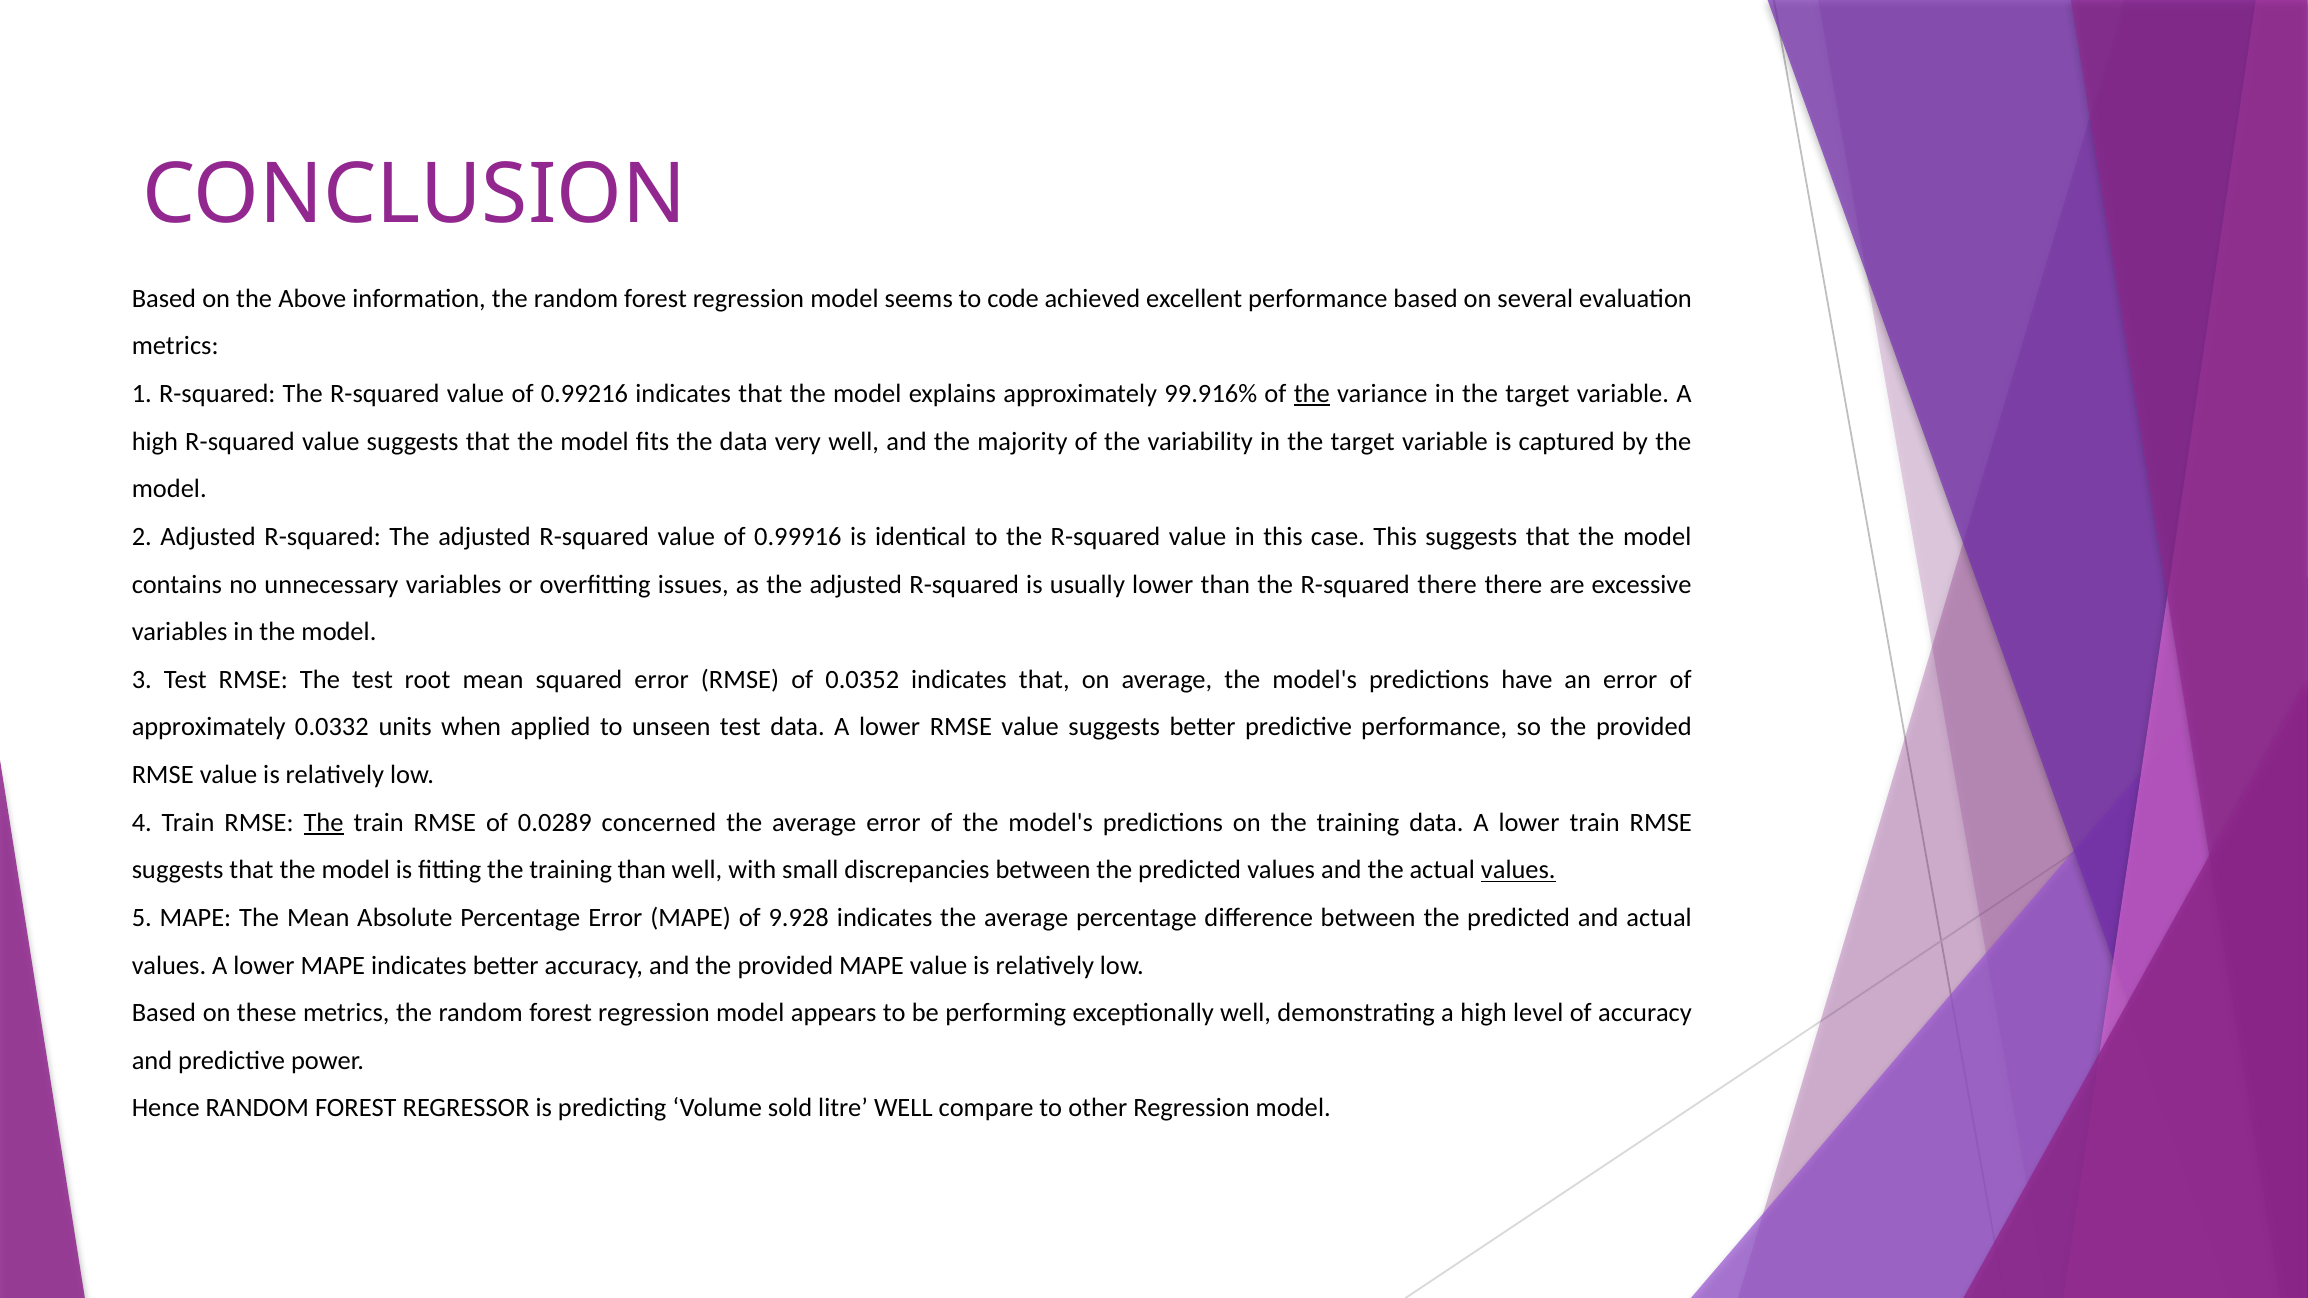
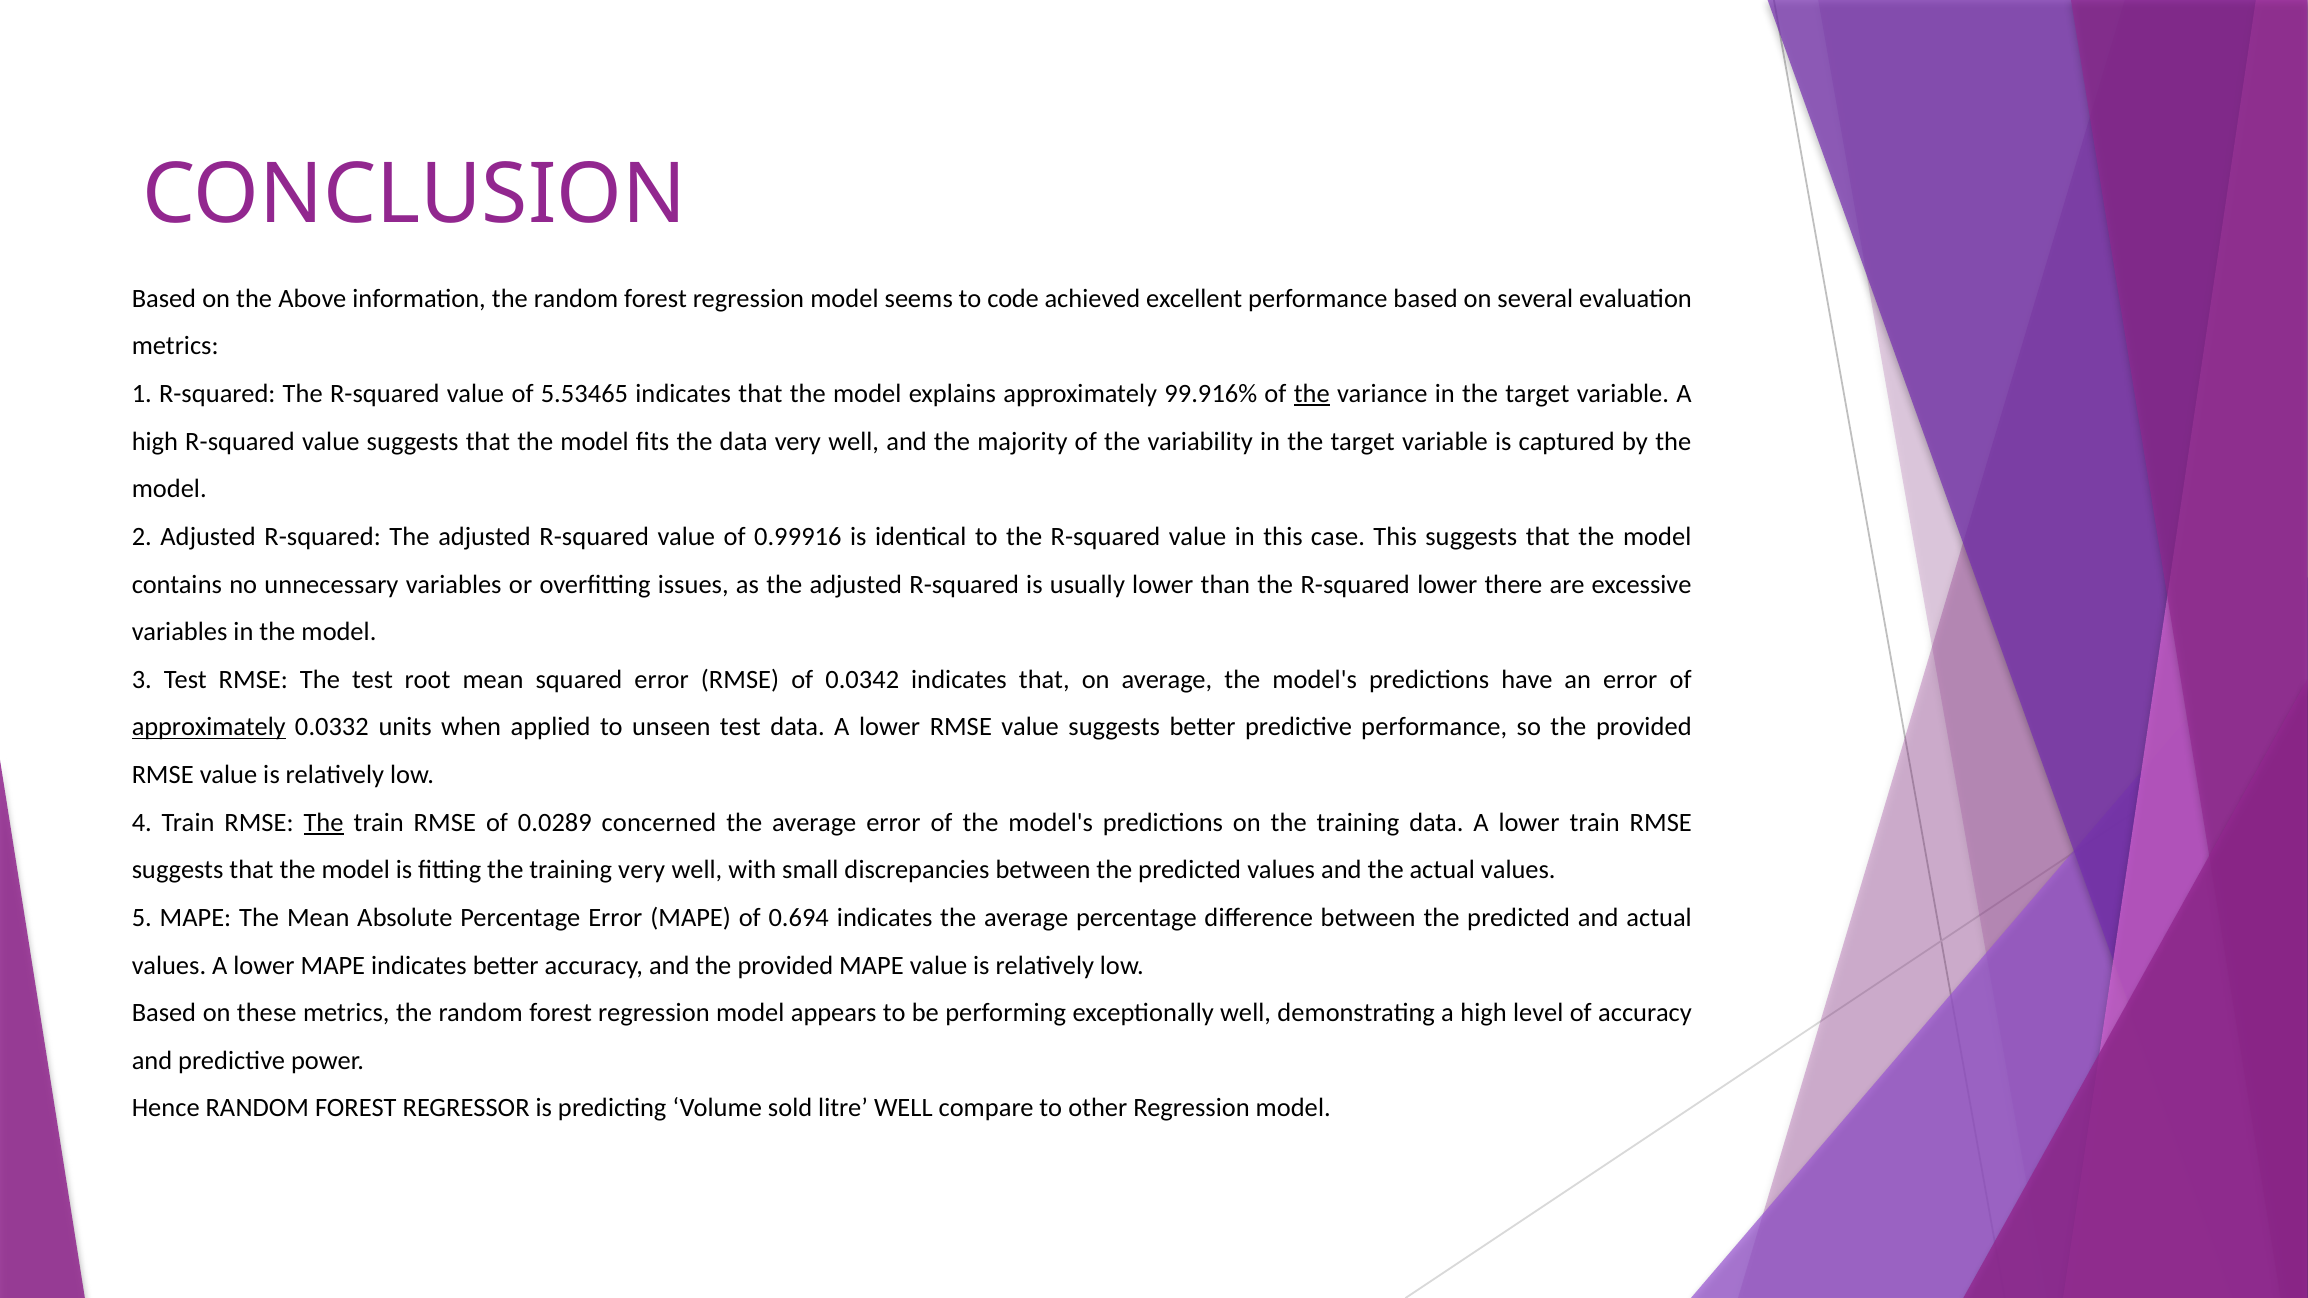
0.99216: 0.99216 -> 5.53465
R-squared there: there -> lower
0.0352: 0.0352 -> 0.0342
approximately at (209, 727) underline: none -> present
training than: than -> very
values at (1518, 870) underline: present -> none
9.928: 9.928 -> 0.694
